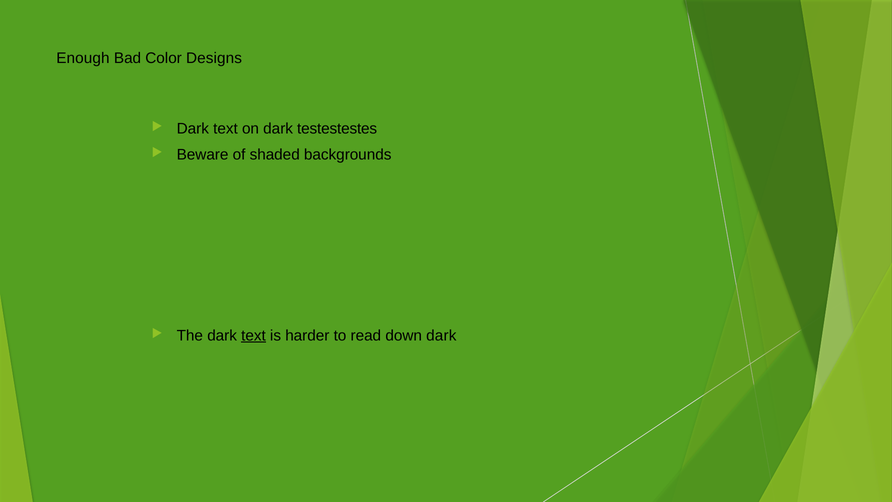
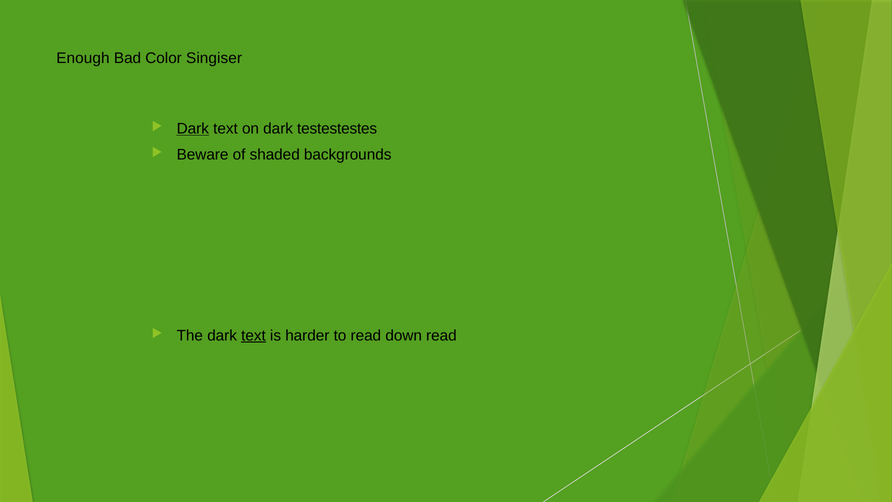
Designs: Designs -> Singiser
Dark at (193, 129) underline: none -> present
down dark: dark -> read
